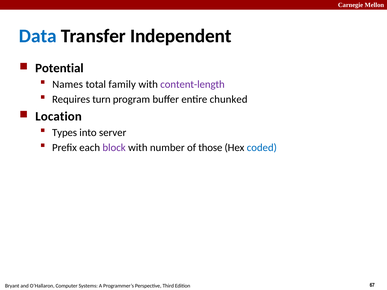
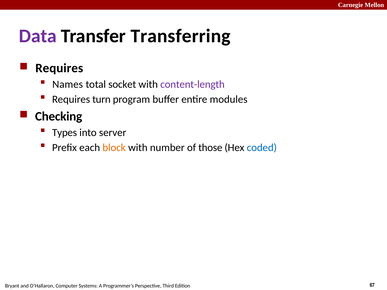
Data colour: blue -> purple
Independent: Independent -> Transferring
Potential at (59, 68): Potential -> Requires
family: family -> socket
chunked: chunked -> modules
Location: Location -> Checking
block colour: purple -> orange
